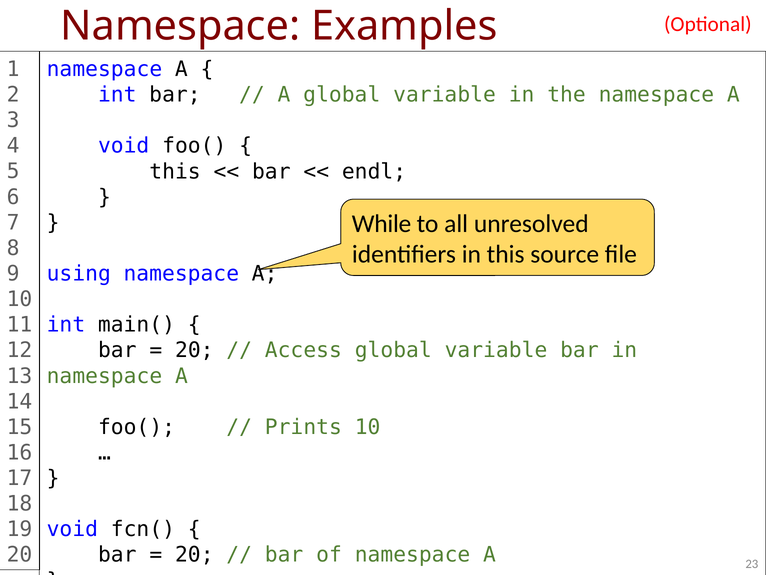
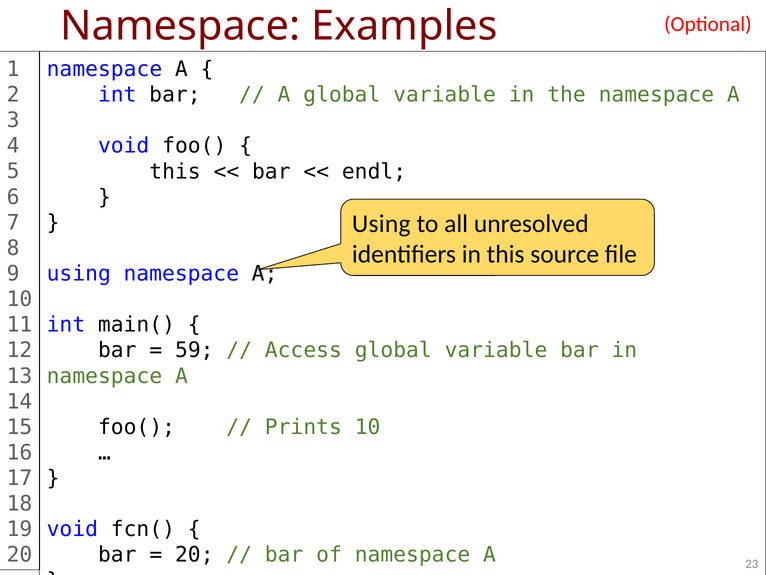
While at (382, 224): While -> Using
20 at (194, 350): 20 -> 59
